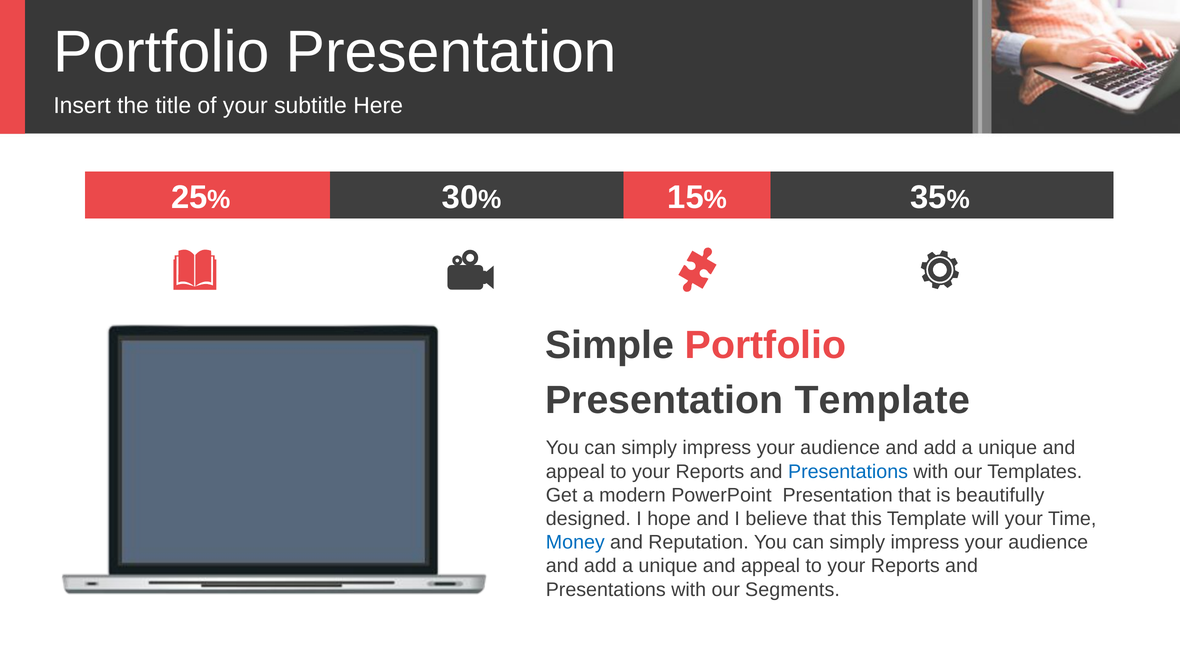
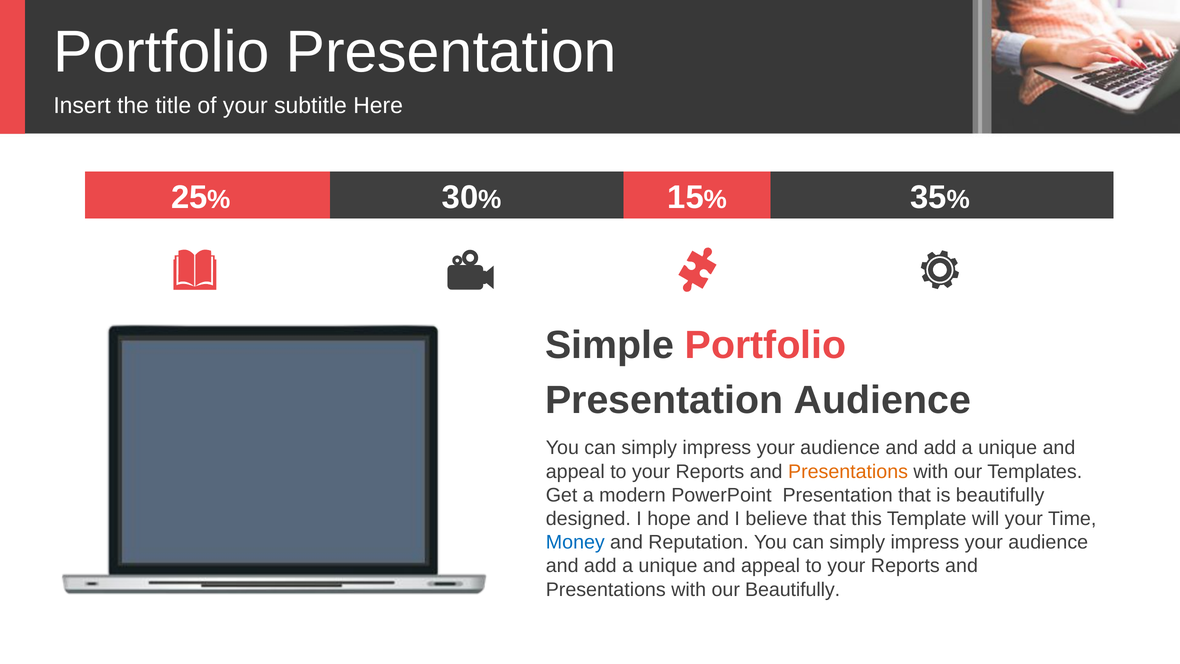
Presentation Template: Template -> Audience
Presentations at (848, 471) colour: blue -> orange
our Segments: Segments -> Beautifully
